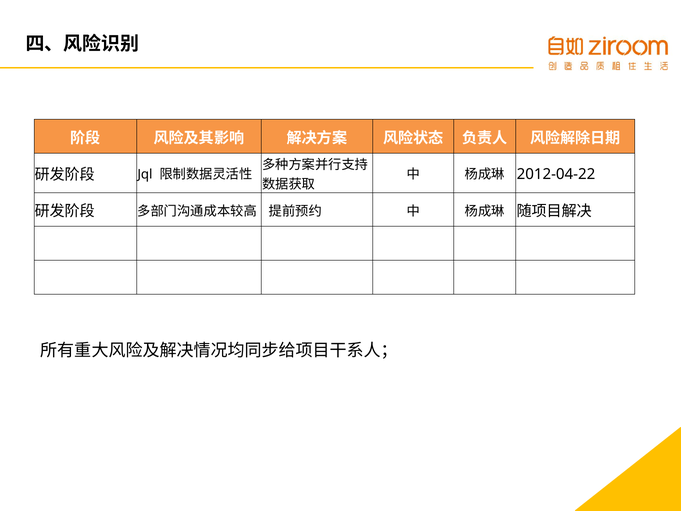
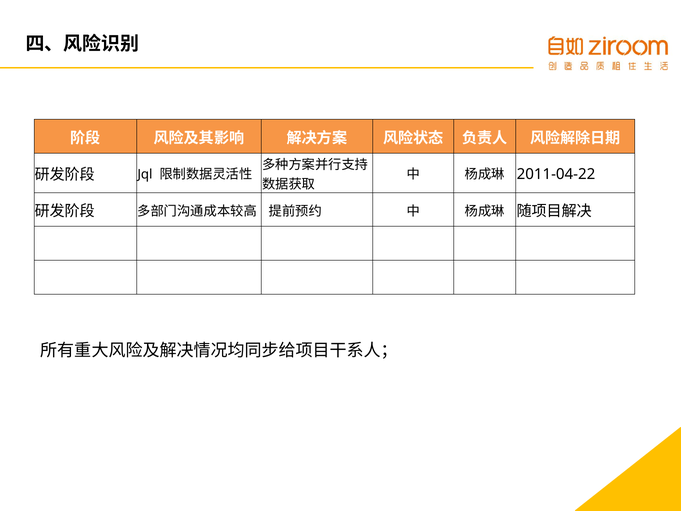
2012-04-22: 2012-04-22 -> 2011-04-22
